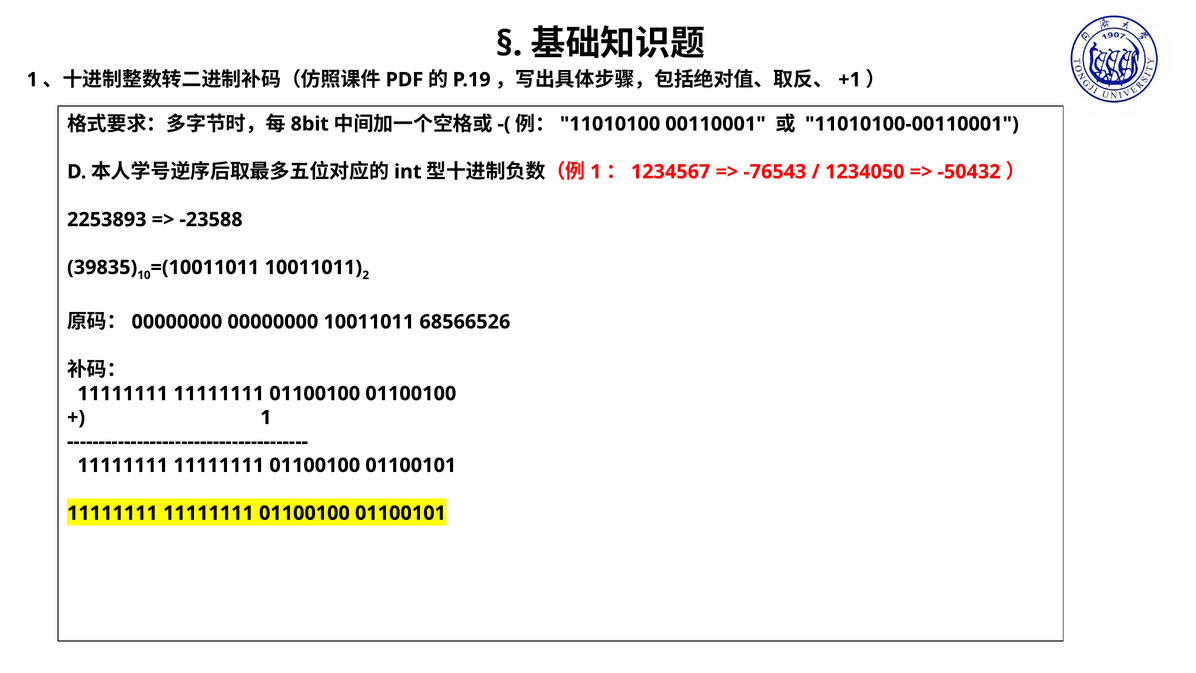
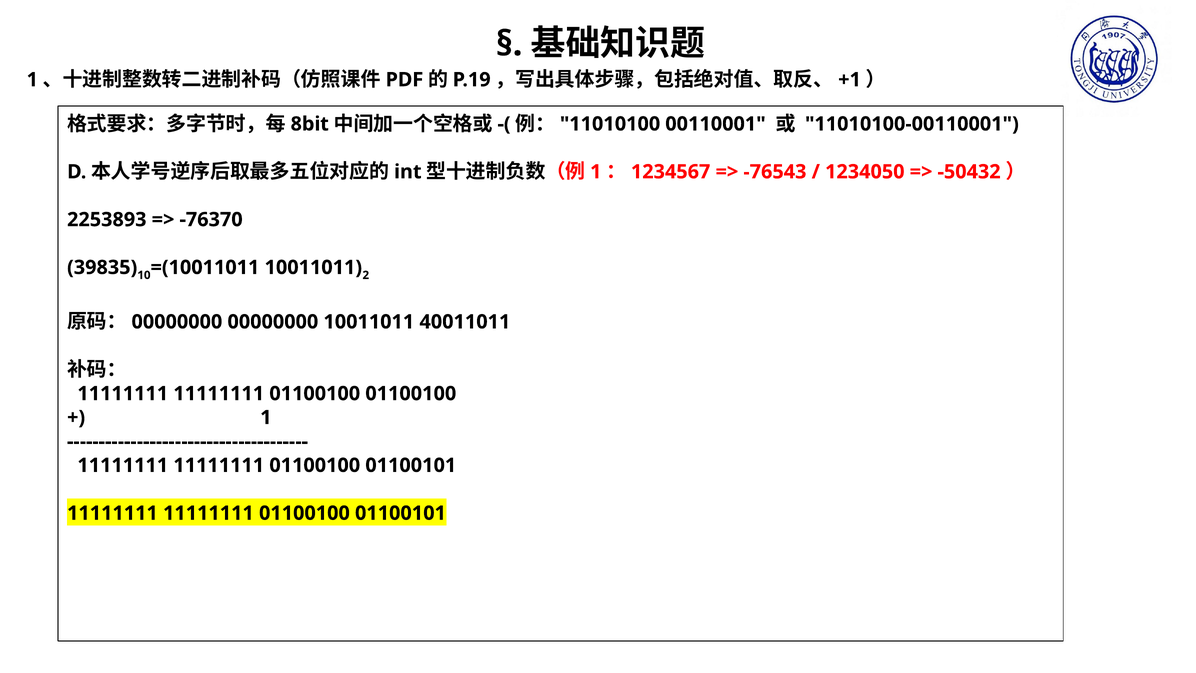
-23588: -23588 -> -76370
68566526: 68566526 -> 40011011
